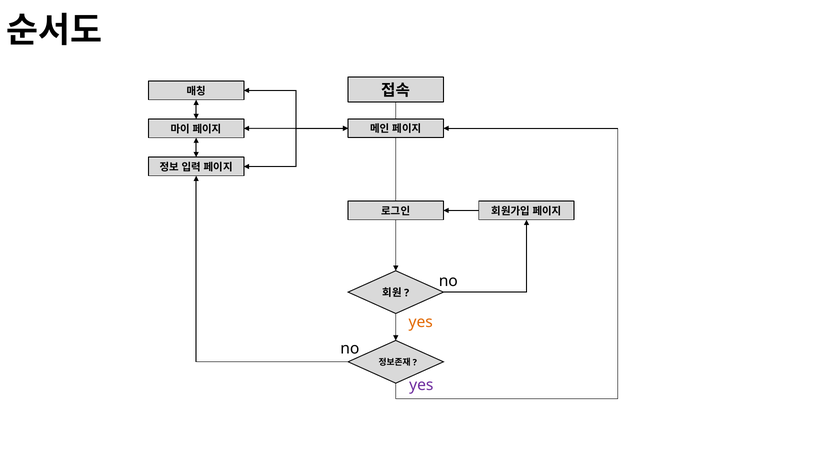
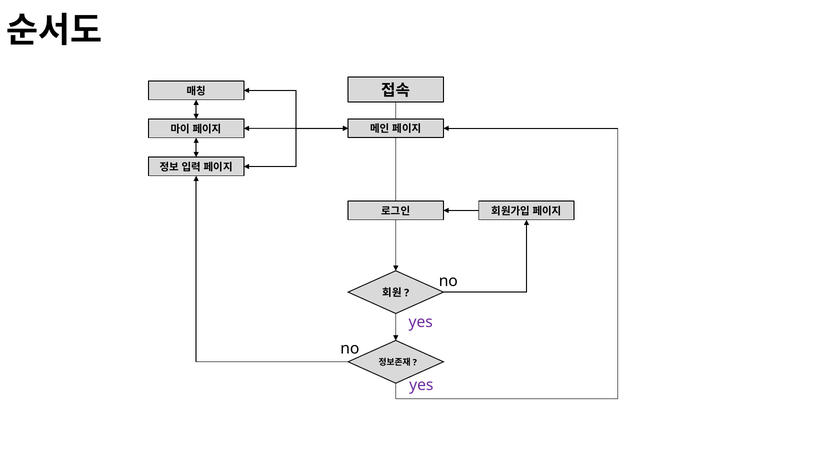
yes at (421, 322) colour: orange -> purple
